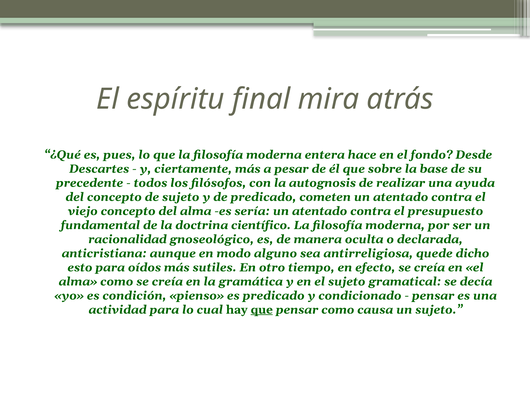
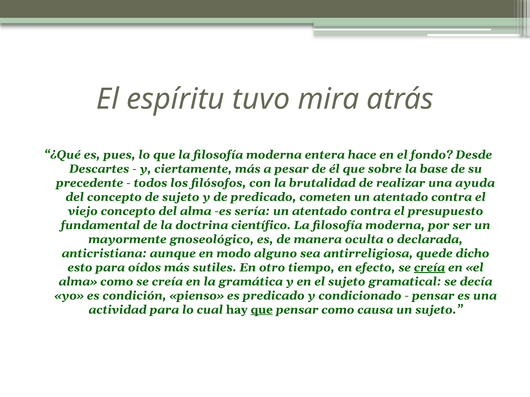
final: final -> tuvo
autognosis: autognosis -> brutalidad
racionalidad: racionalidad -> mayormente
creía at (429, 268) underline: none -> present
